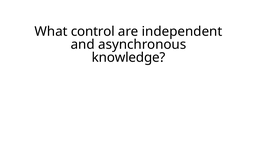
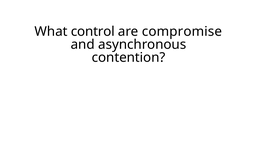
independent: independent -> compromise
knowledge: knowledge -> contention
